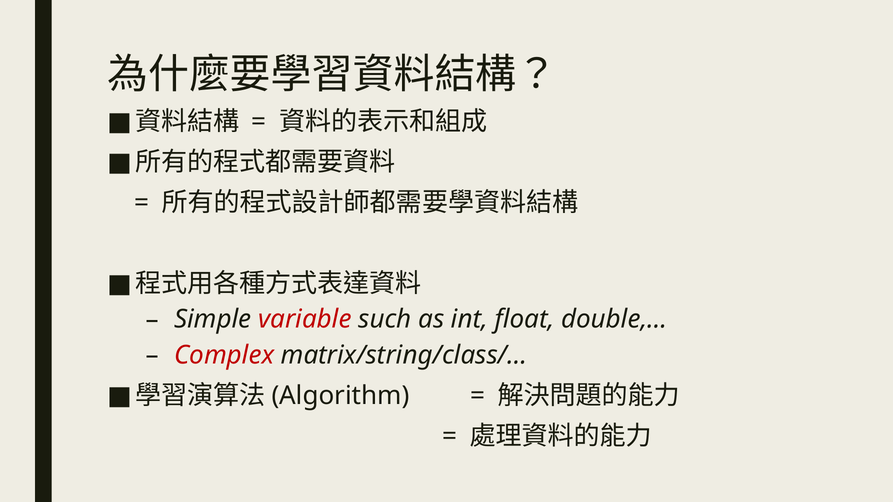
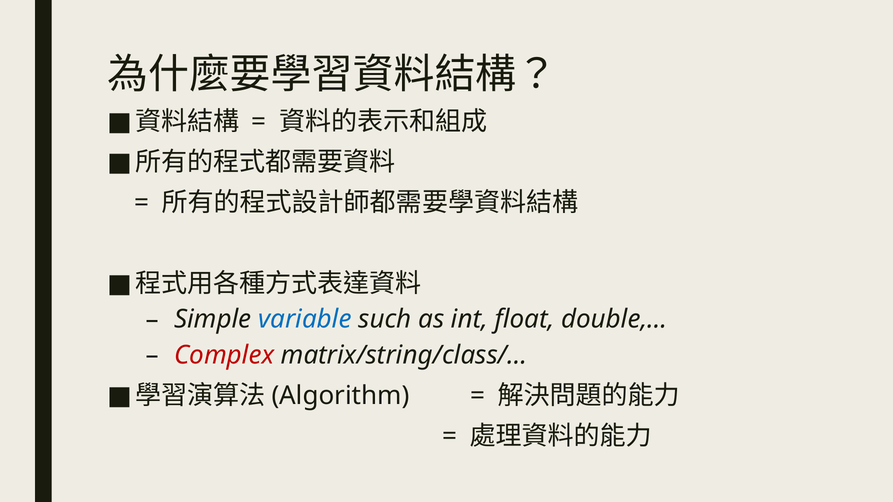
variable colour: red -> blue
